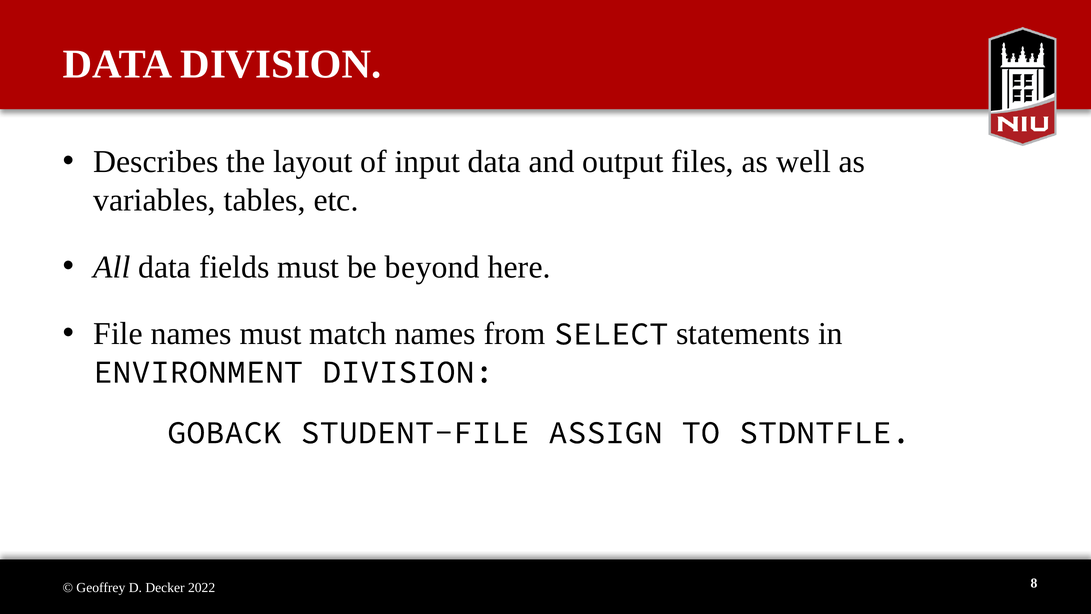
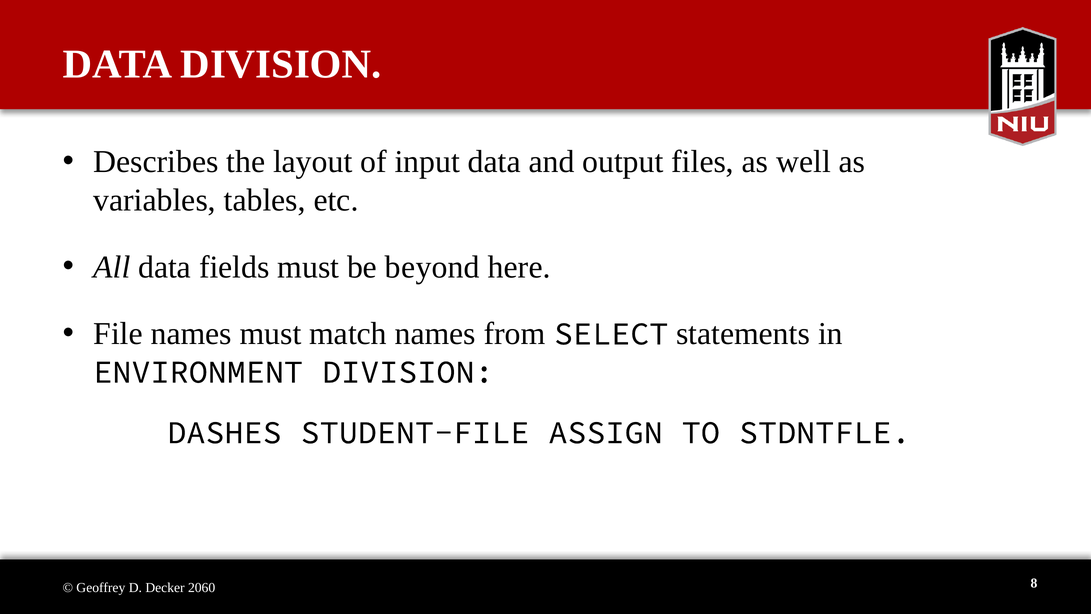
GOBACK: GOBACK -> DASHES
2022: 2022 -> 2060
